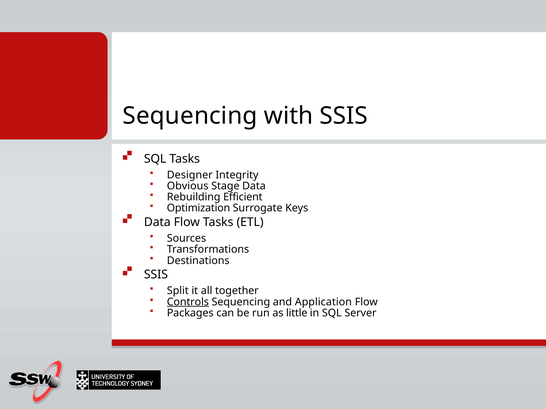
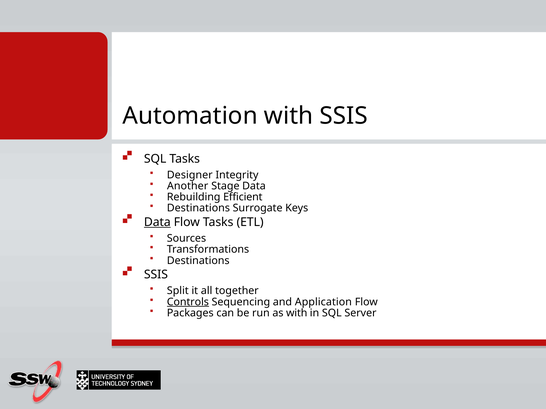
Sequencing at (190, 116): Sequencing -> Automation
Obvious: Obvious -> Another
Optimization at (198, 208): Optimization -> Destinations
Data at (157, 222) underline: none -> present
as little: little -> with
